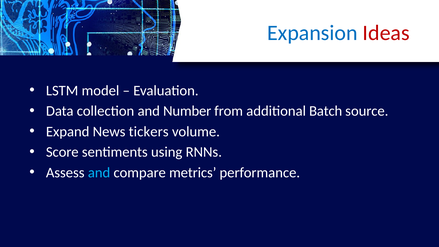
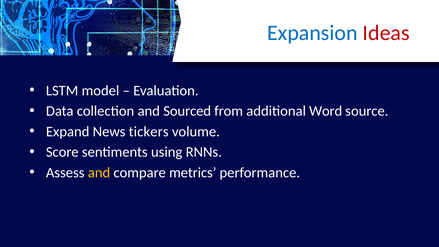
Number: Number -> Sourced
Batch: Batch -> Word
and at (99, 173) colour: light blue -> yellow
